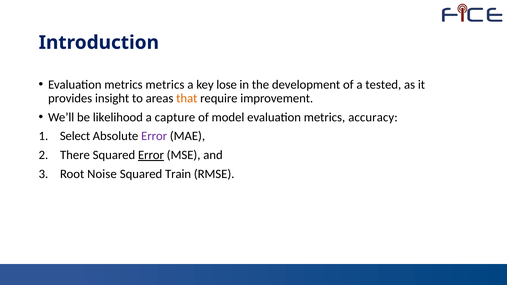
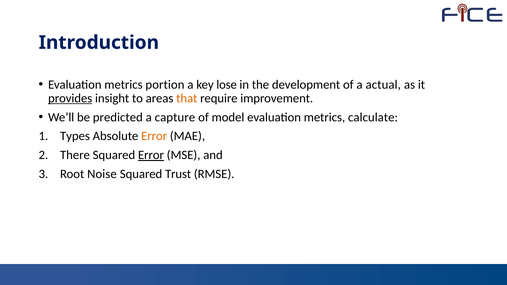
metrics metrics: metrics -> portion
tested: tested -> actual
provides underline: none -> present
likelihood: likelihood -> predicted
accuracy: accuracy -> calculate
Select: Select -> Types
Error at (154, 136) colour: purple -> orange
Train: Train -> Trust
